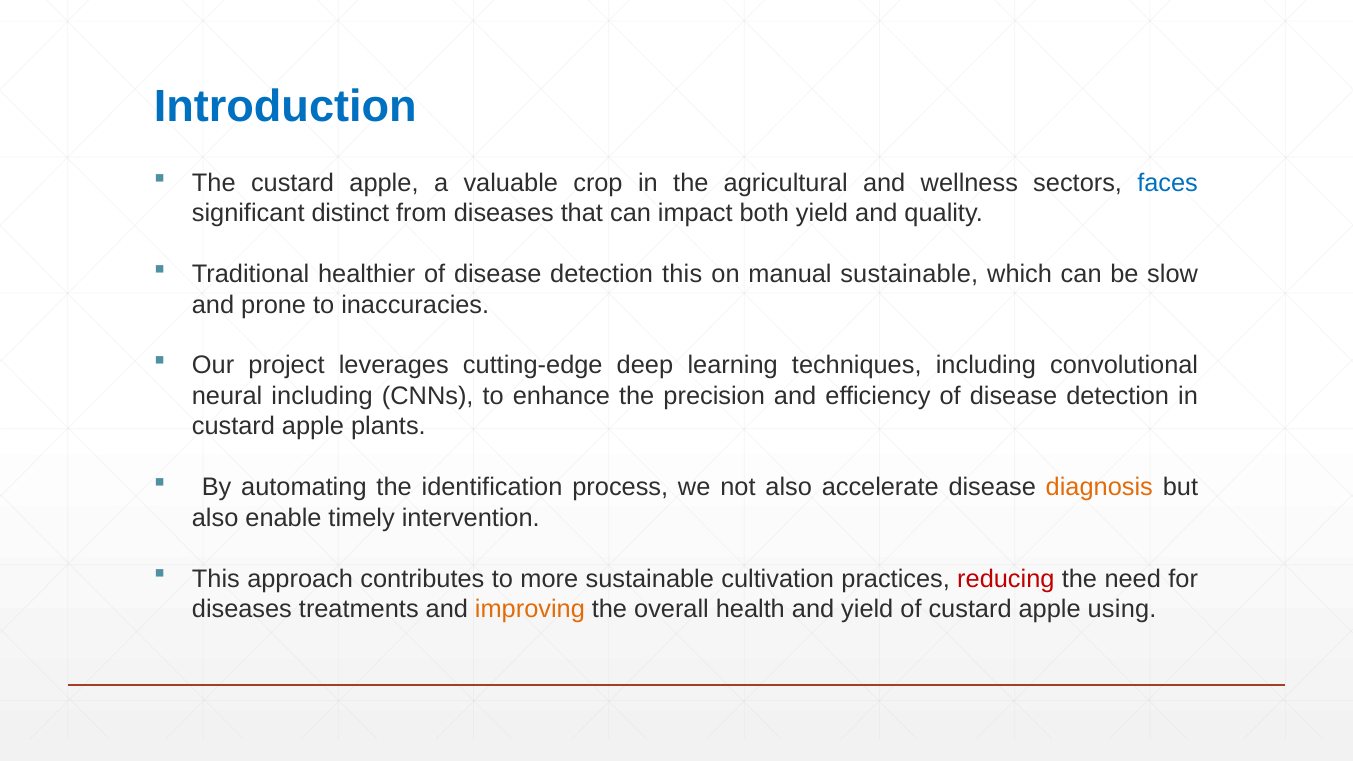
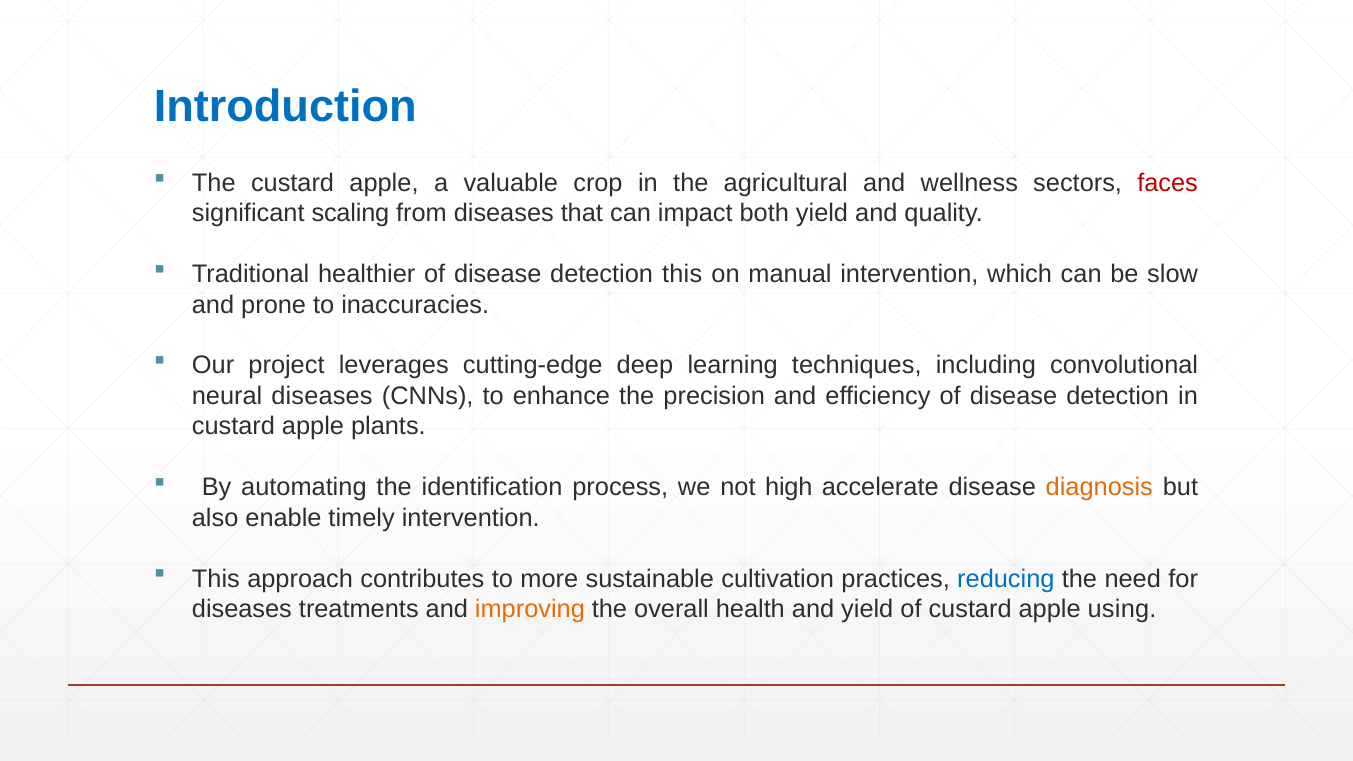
faces colour: blue -> red
distinct: distinct -> scaling
manual sustainable: sustainable -> intervention
neural including: including -> diseases
not also: also -> high
reducing colour: red -> blue
